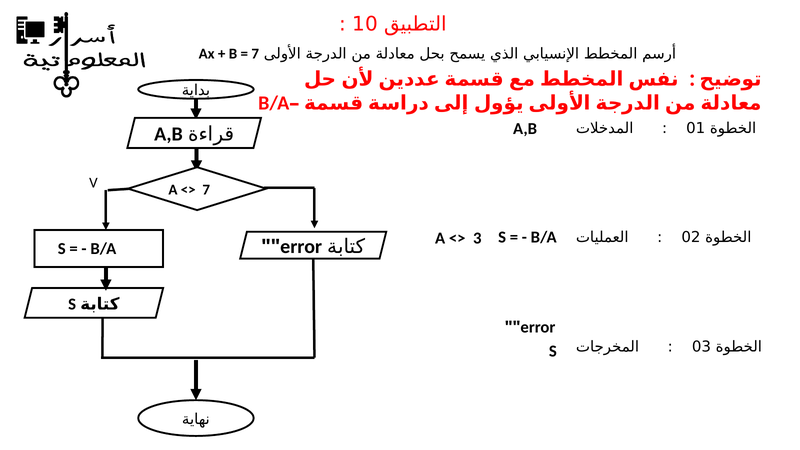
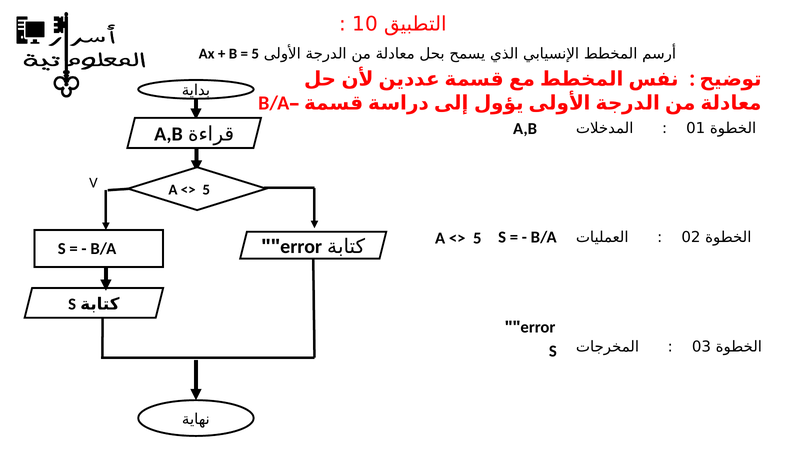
7 at (255, 54): 7 -> 5
7 at (206, 190): 7 -> 5
3 at (477, 238): 3 -> 5
